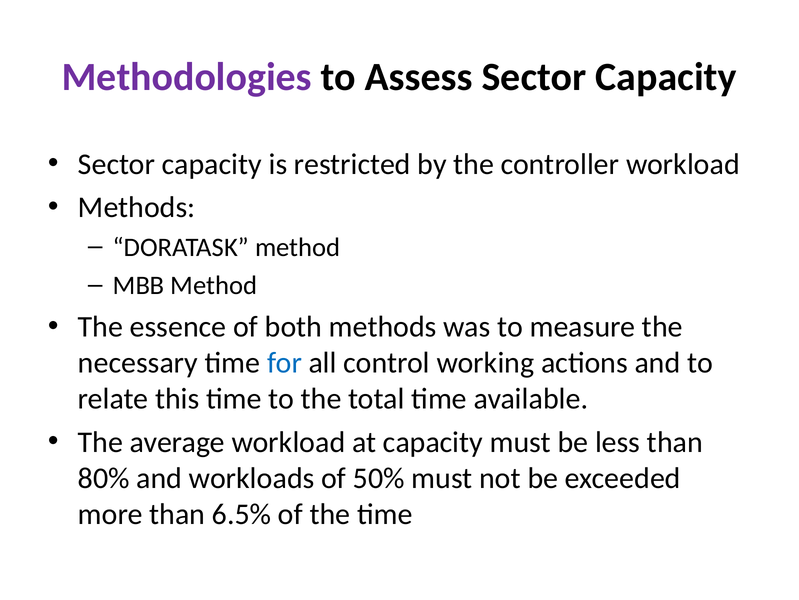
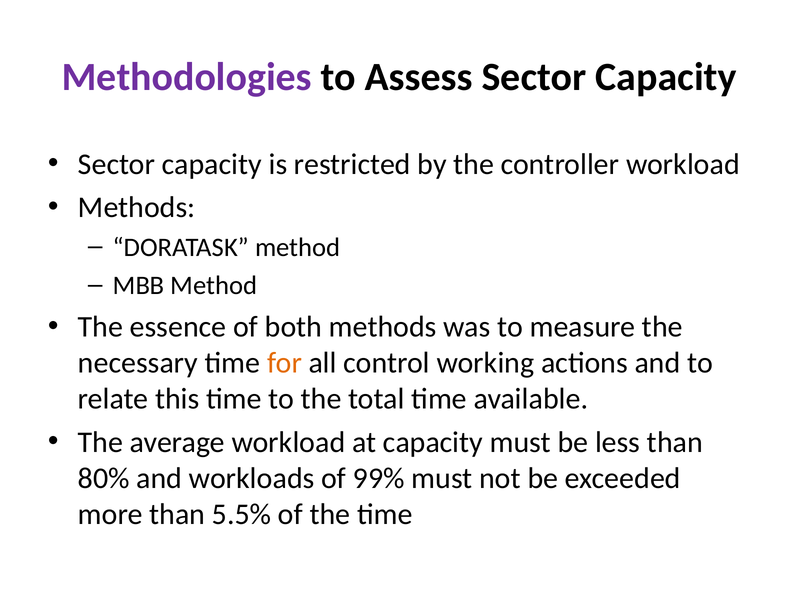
for colour: blue -> orange
50%: 50% -> 99%
6.5%: 6.5% -> 5.5%
